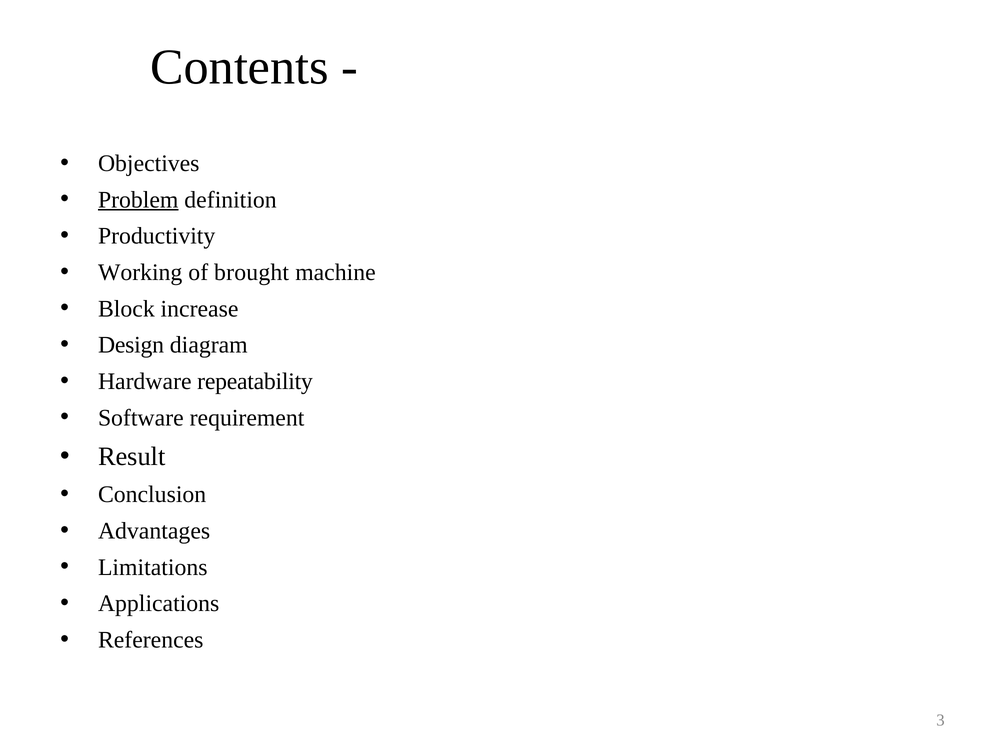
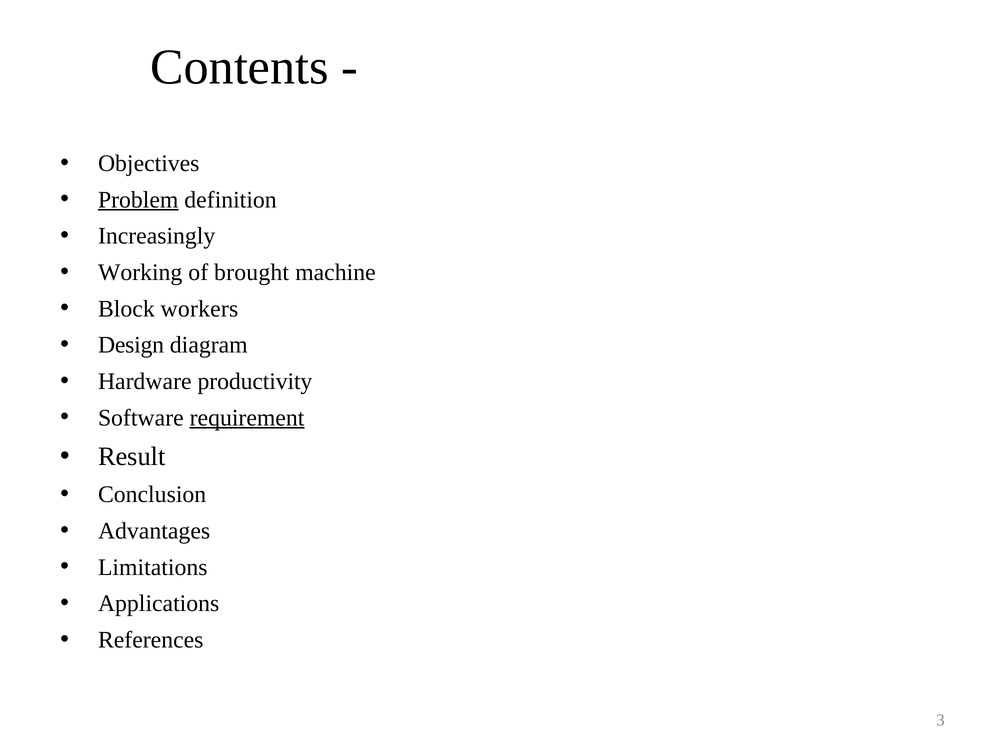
Productivity: Productivity -> Increasingly
increase: increase -> workers
repeatability: repeatability -> productivity
requirement underline: none -> present
